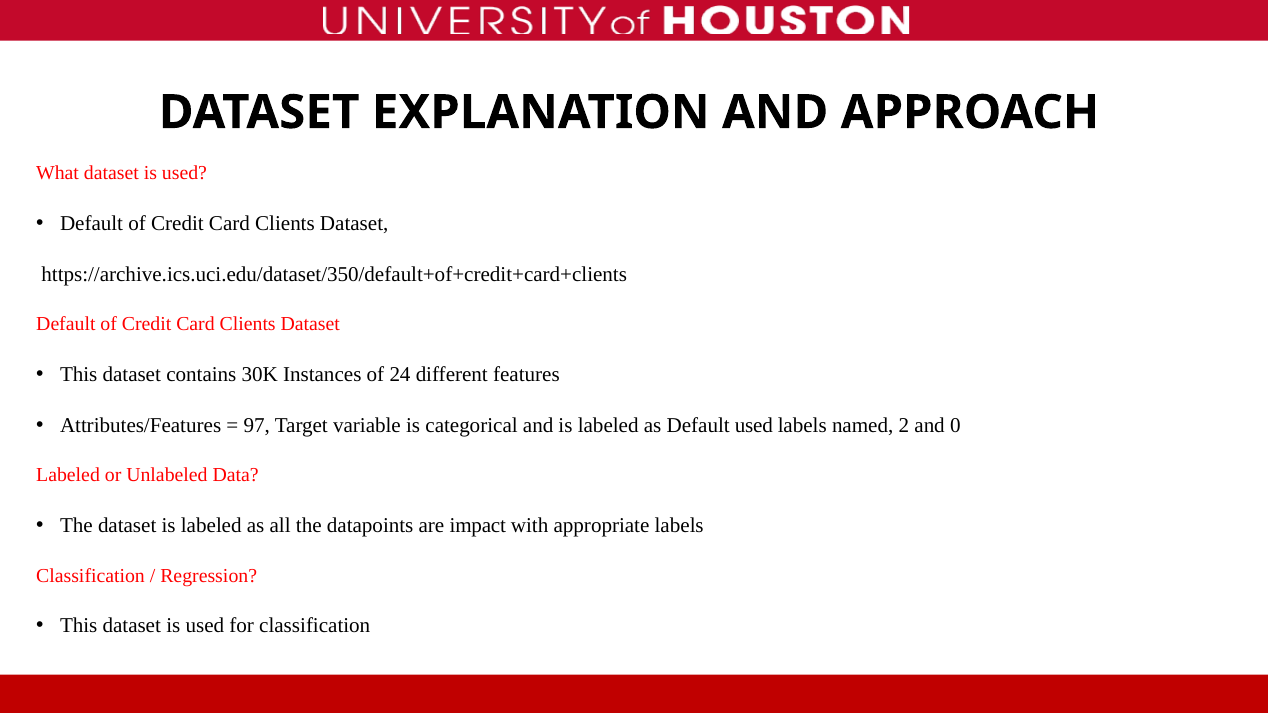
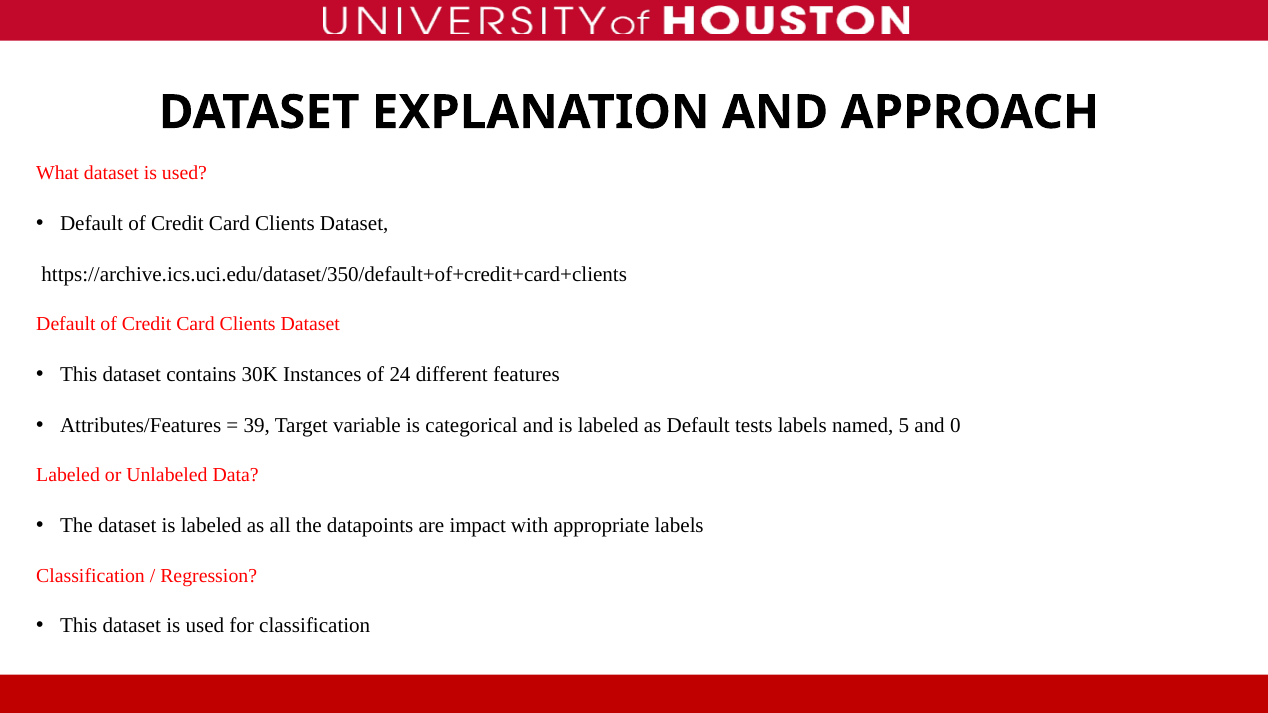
97: 97 -> 39
Default used: used -> tests
2: 2 -> 5
